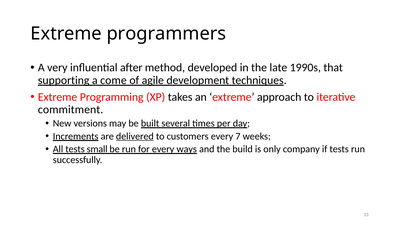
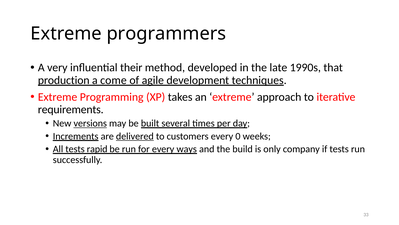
after: after -> their
supporting: supporting -> production
commitment: commitment -> requirements
versions underline: none -> present
7: 7 -> 0
small: small -> rapid
